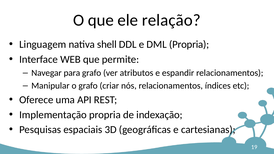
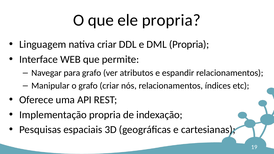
ele relação: relação -> propria
nativa shell: shell -> criar
